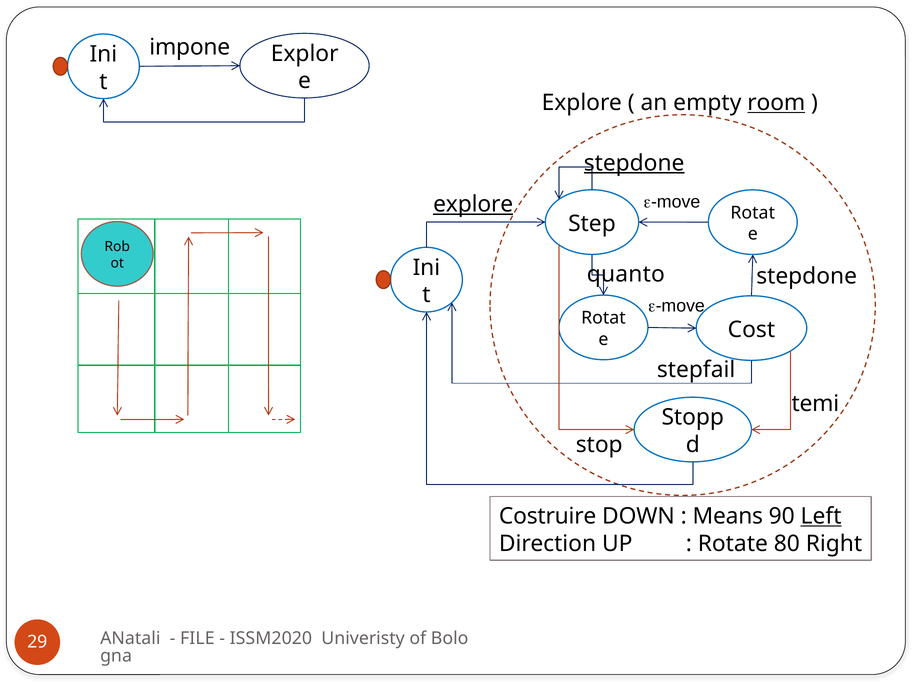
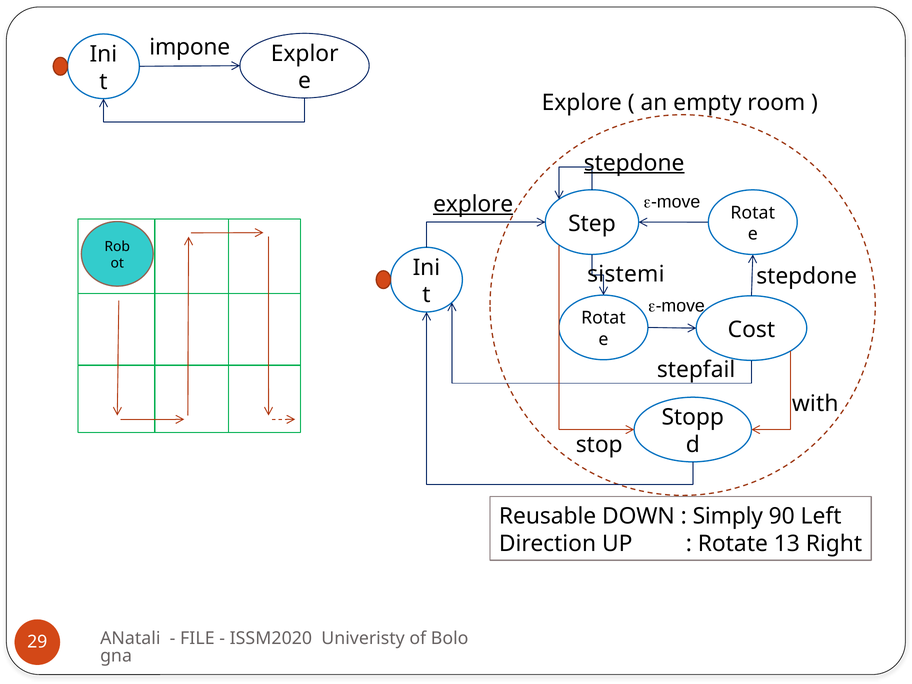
room underline: present -> none
quanto: quanto -> sistemi
temi: temi -> with
Costruire: Costruire -> Reusable
Means: Means -> Simply
Left underline: present -> none
80: 80 -> 13
